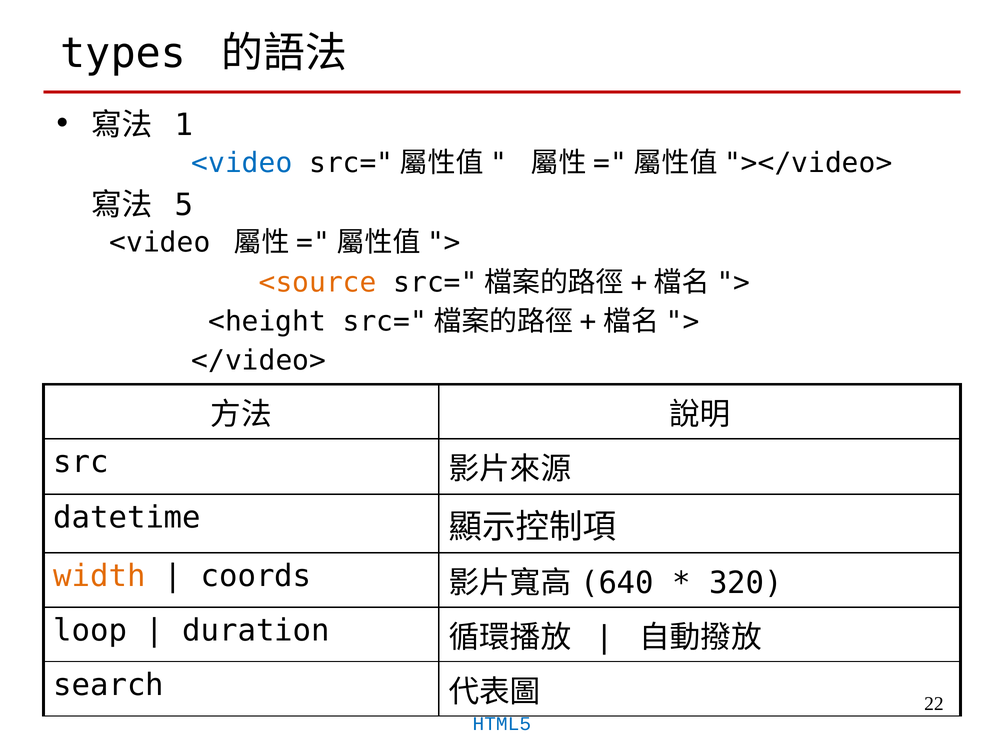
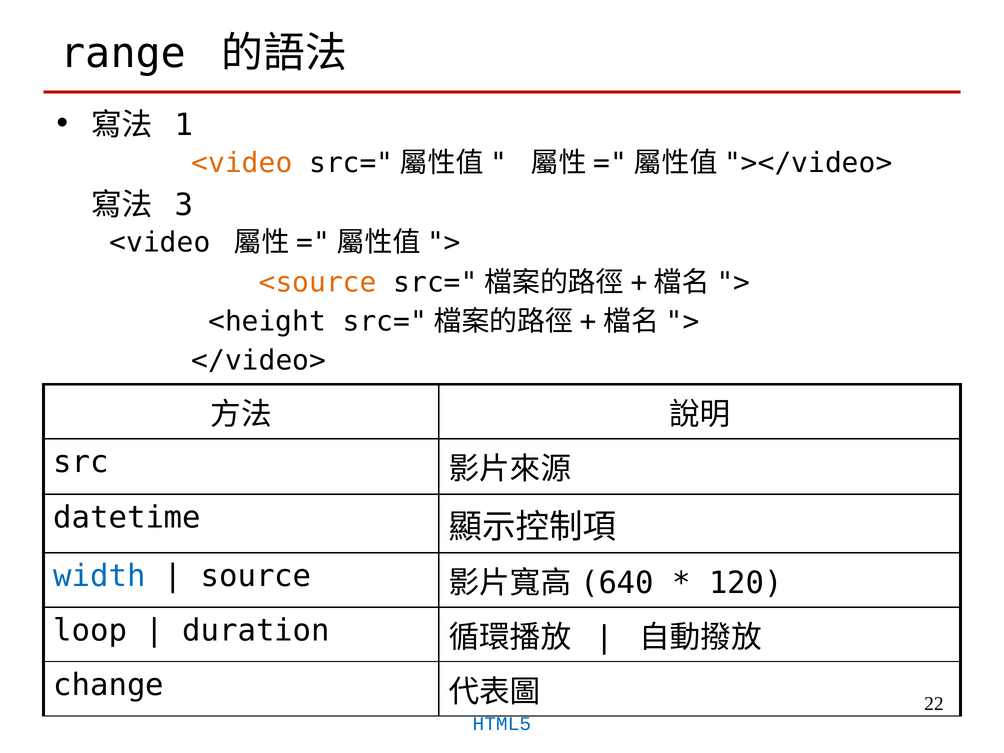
types: types -> range
<video at (242, 163) colour: blue -> orange
5: 5 -> 3
width colour: orange -> blue
coords: coords -> source
320: 320 -> 120
search: search -> change
